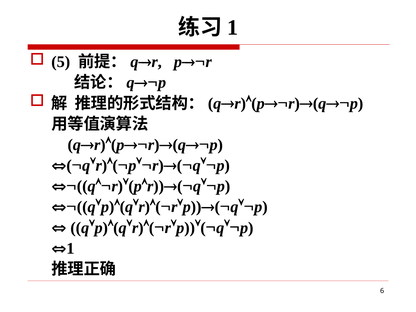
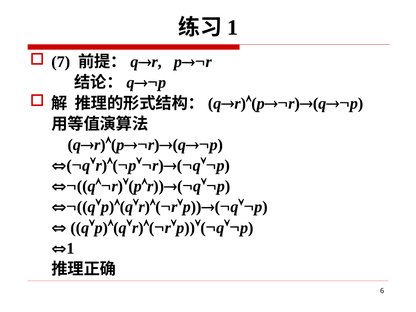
5: 5 -> 7
